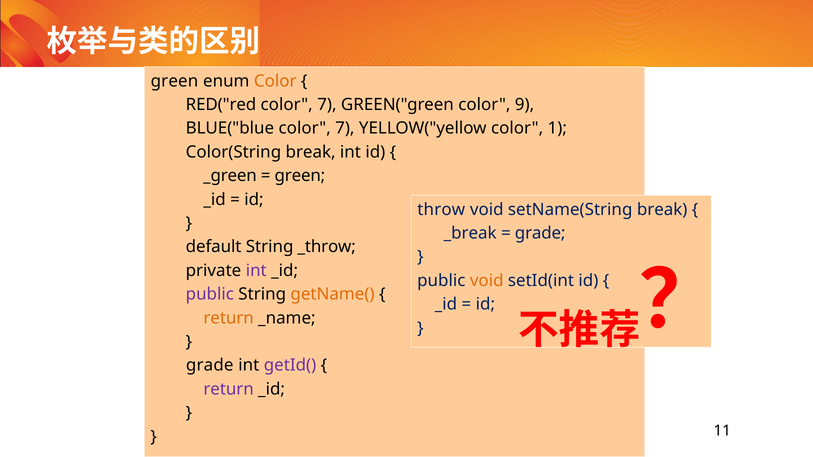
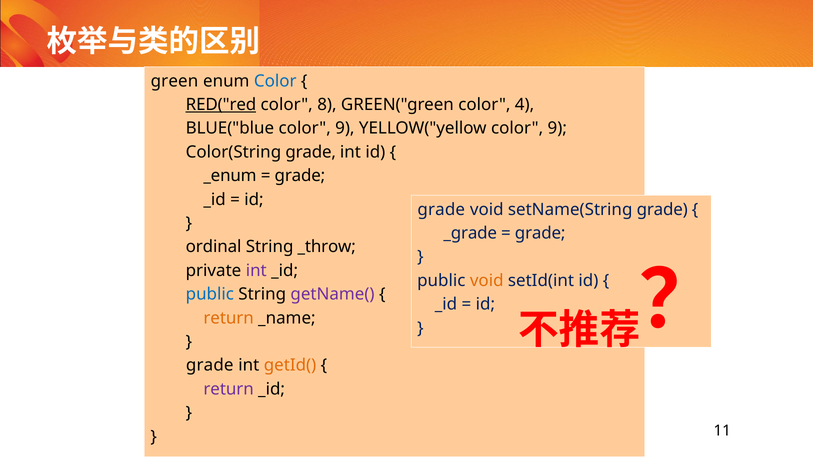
Color at (275, 81) colour: orange -> blue
RED("red underline: none -> present
7 at (327, 105): 7 -> 8
9: 9 -> 4
BLUE("blue color 7: 7 -> 9
YELLOW("yellow color 1: 1 -> 9
Color(String break: break -> grade
_green: _green -> _enum
green at (300, 176): green -> grade
throw at (441, 210): throw -> grade
setName(String break: break -> grade
_break: _break -> _grade
default: default -> ordinal
public at (210, 294) colour: purple -> blue
getName( colour: orange -> purple
getId( colour: purple -> orange
